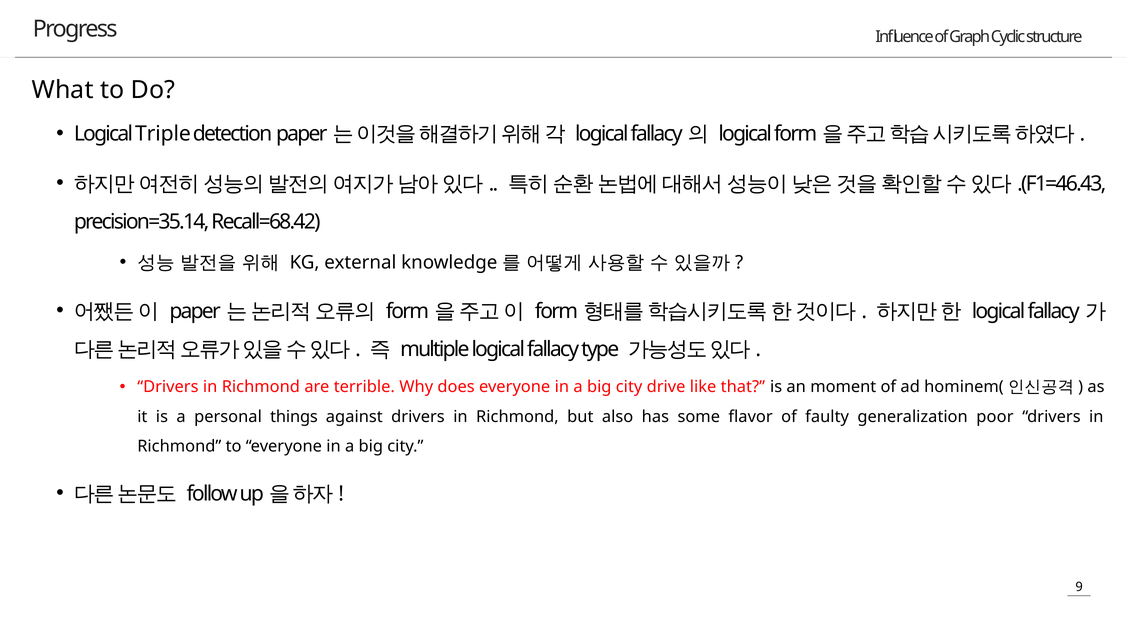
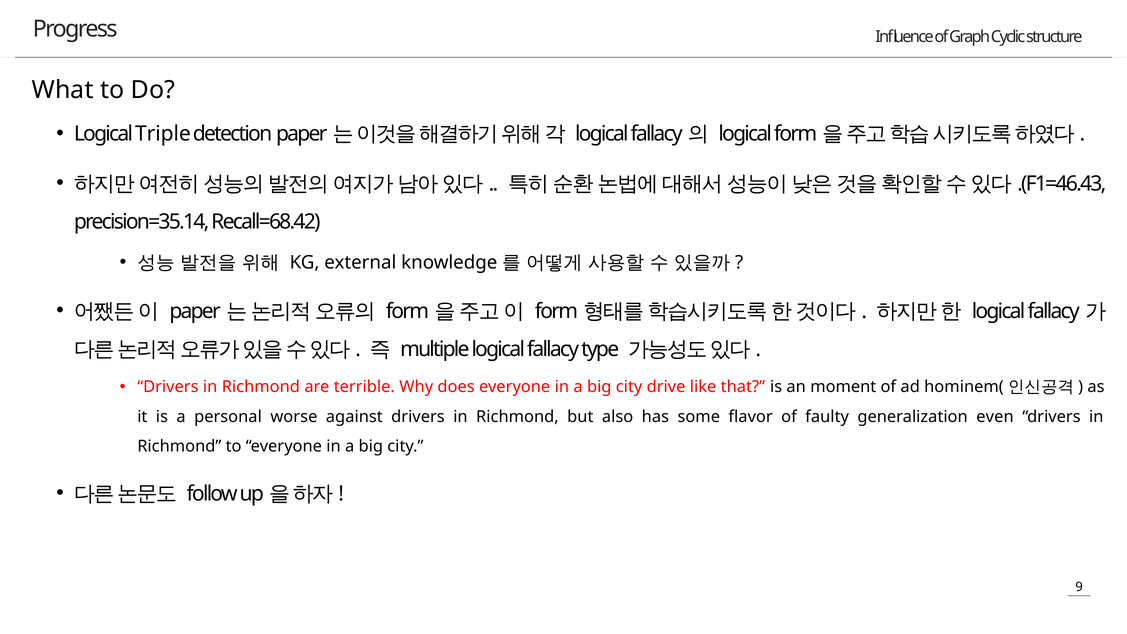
things: things -> worse
poor: poor -> even
